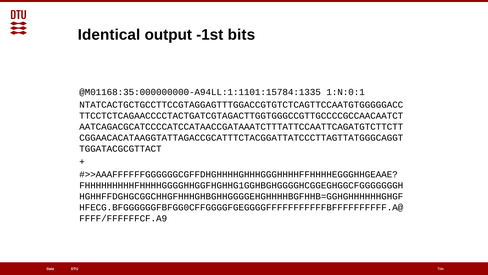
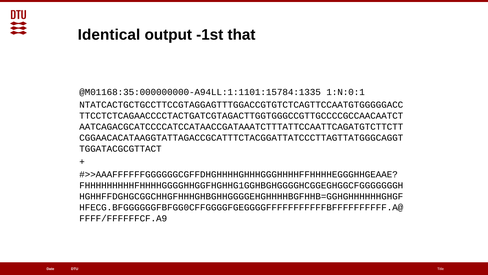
bits: bits -> that
